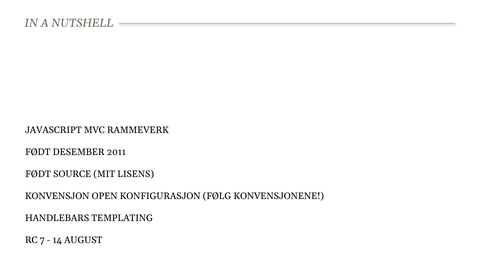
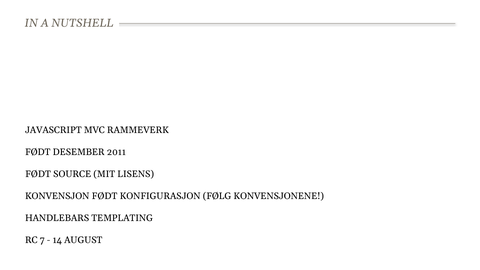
KONVENSJON OPEN: OPEN -> FØDT
